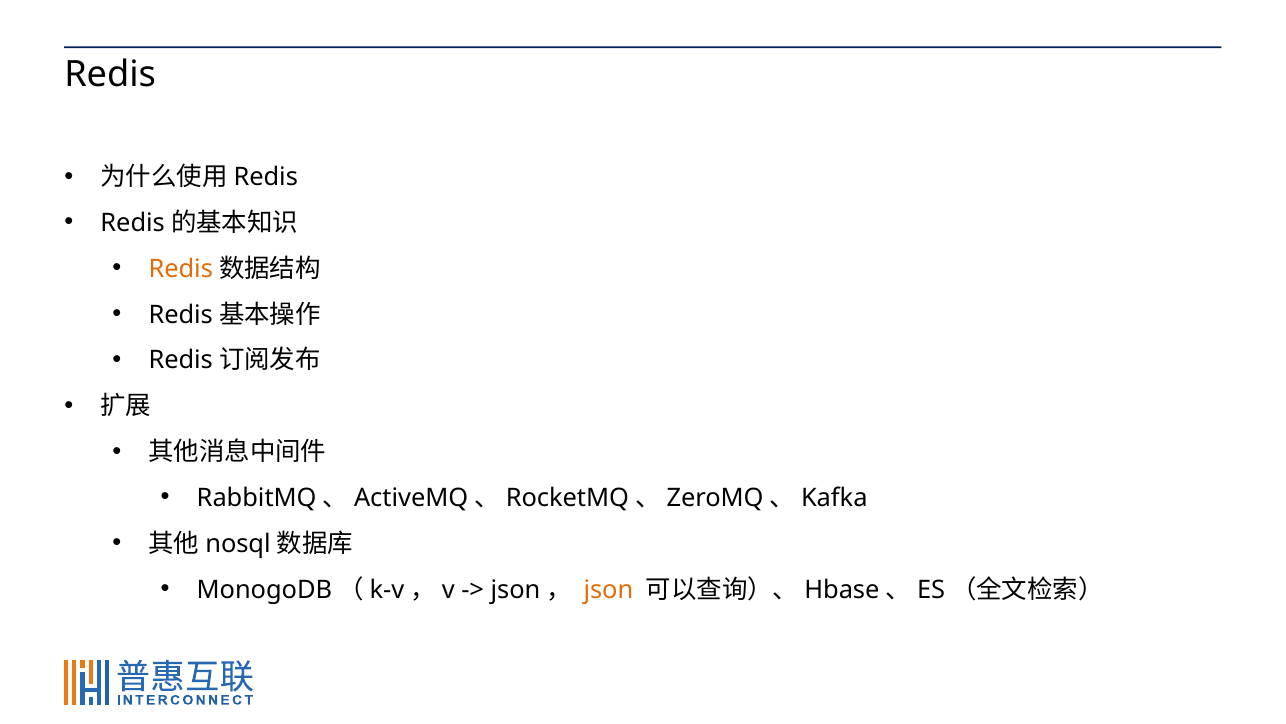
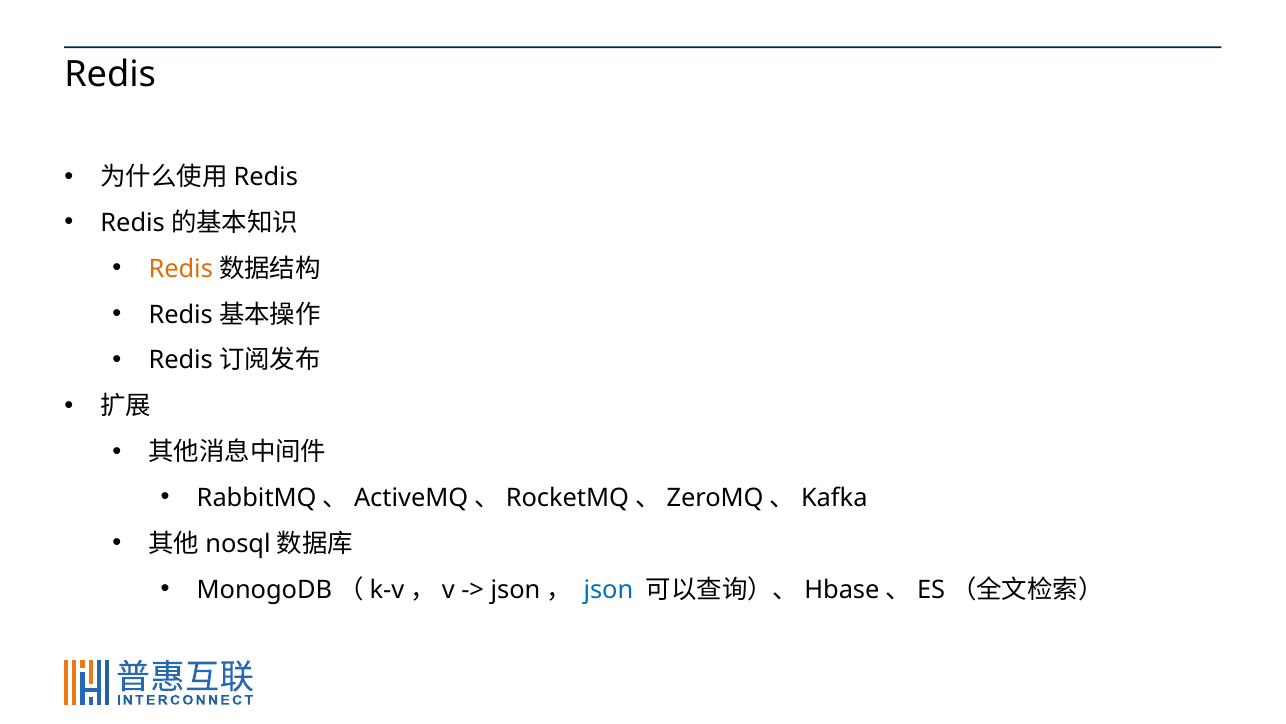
json at (608, 589) colour: orange -> blue
